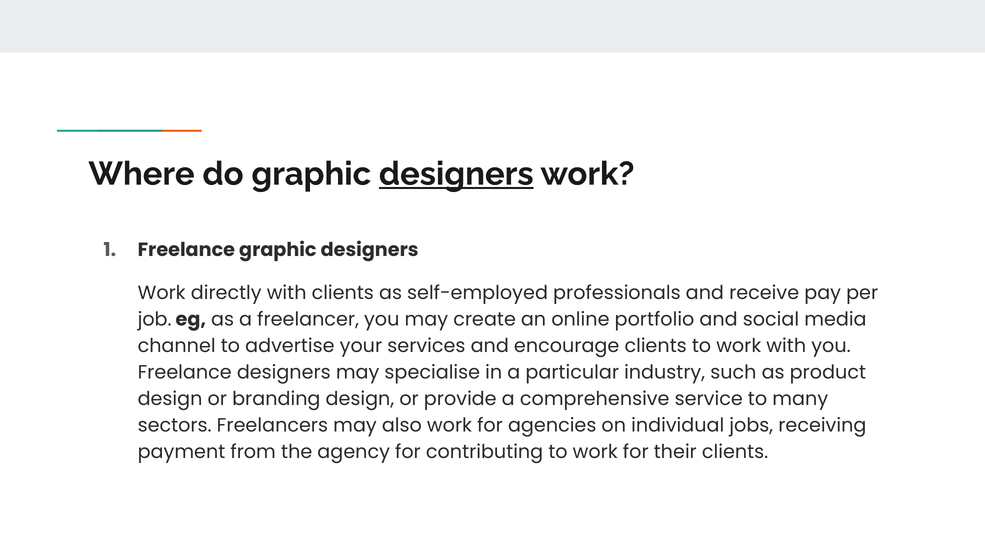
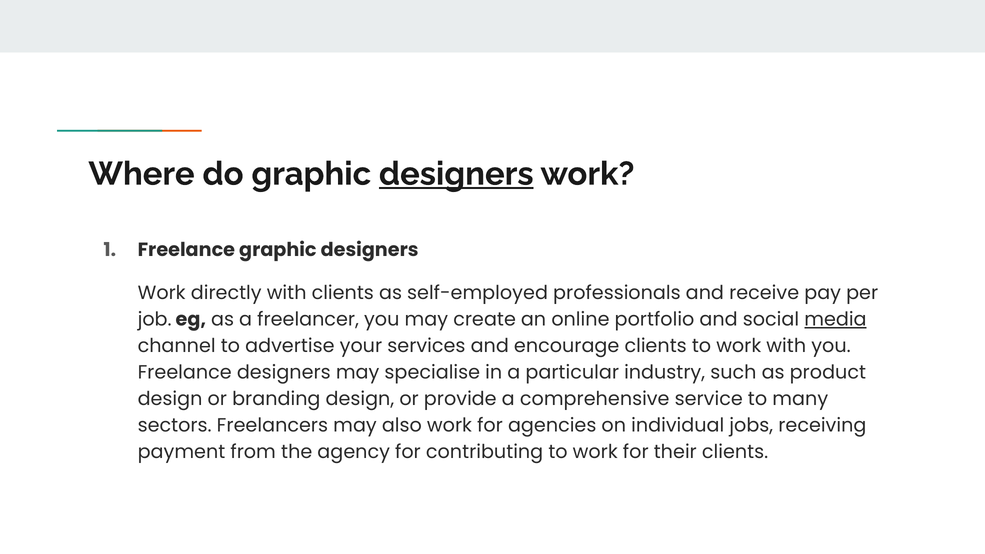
media underline: none -> present
